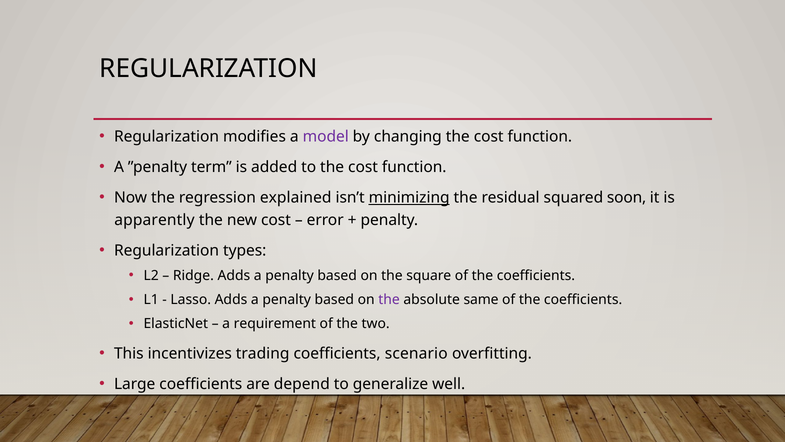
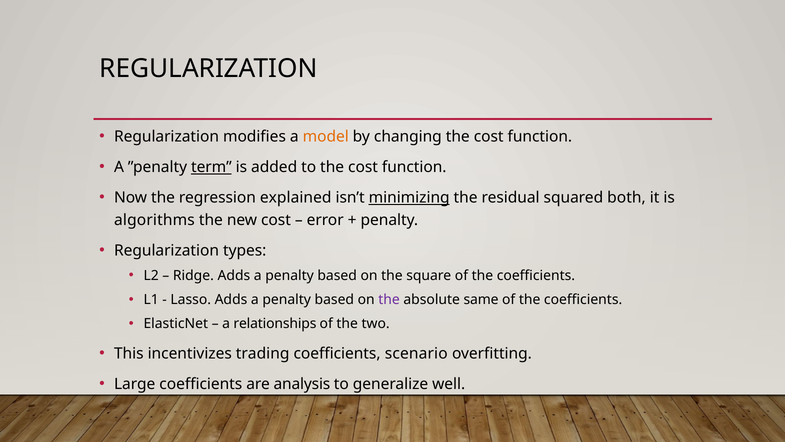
model colour: purple -> orange
term underline: none -> present
soon: soon -> both
apparently: apparently -> algorithms
requirement: requirement -> relationships
depend: depend -> analysis
